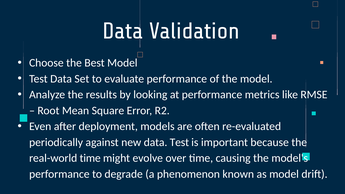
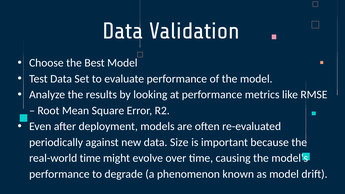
data Test: Test -> Size
